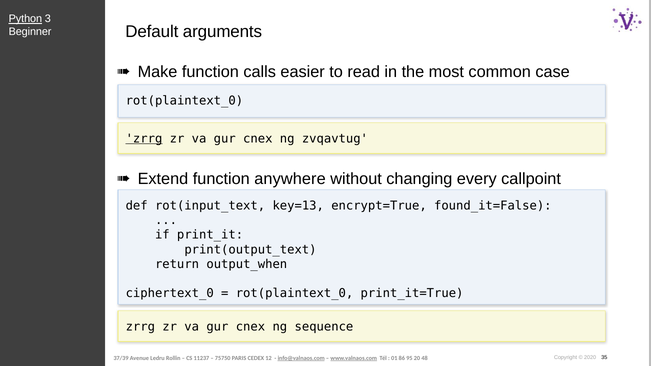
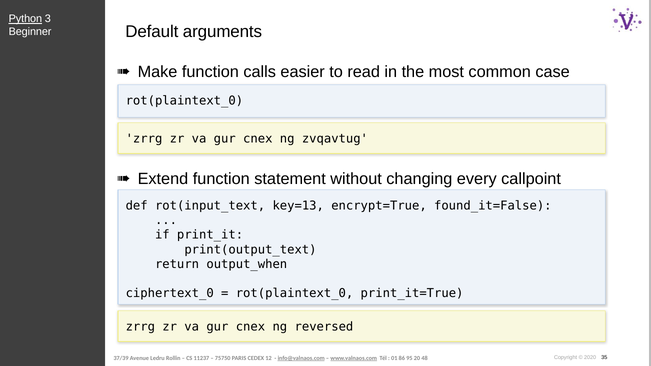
zrrg at (144, 139) underline: present -> none
anywhere: anywhere -> statement
sequence: sequence -> reversed
